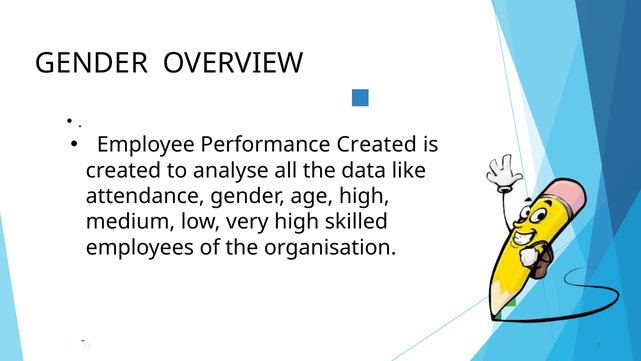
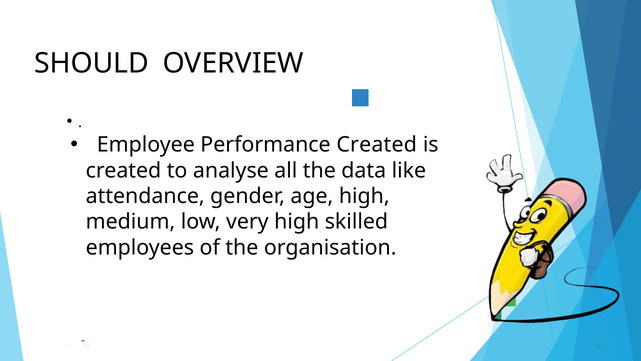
GENDER at (91, 63): GENDER -> SHOULD
